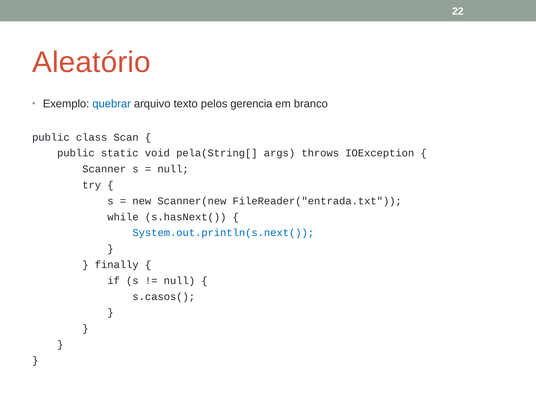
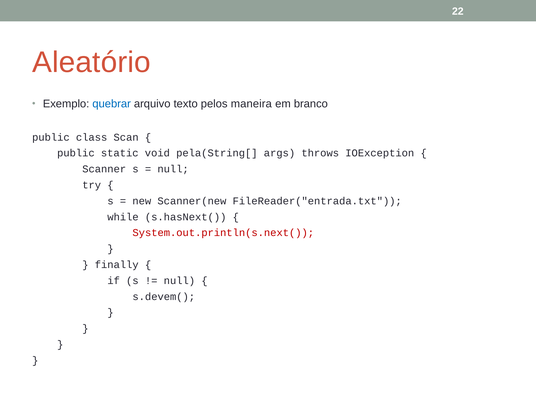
gerencia: gerencia -> maneira
System.out.println(s.next( colour: blue -> red
s.casos(: s.casos( -> s.devem(
